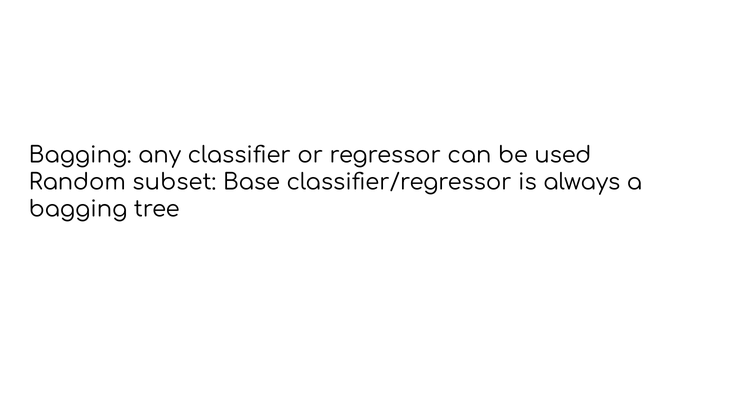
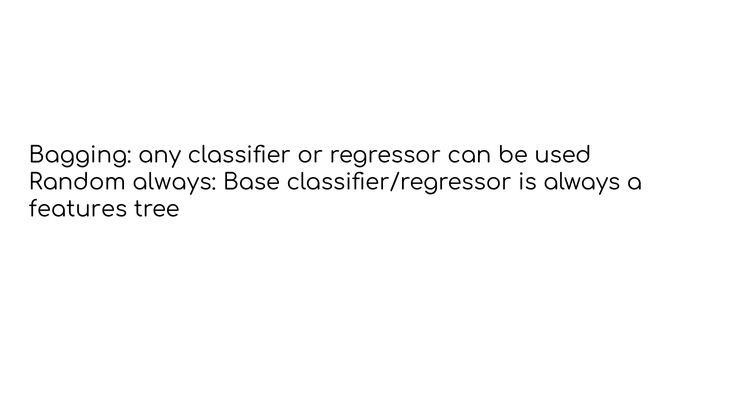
Random subset: subset -> always
bagging at (78, 209): bagging -> features
